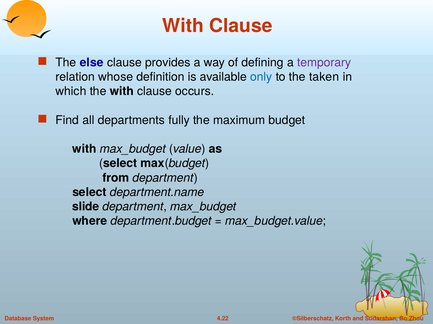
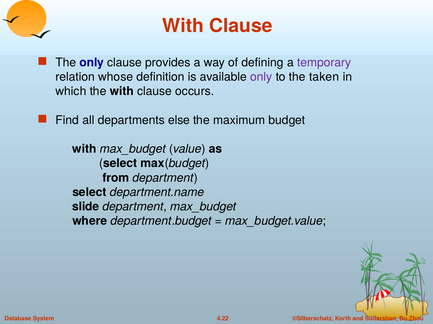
The else: else -> only
only at (261, 77) colour: blue -> purple
fully: fully -> else
